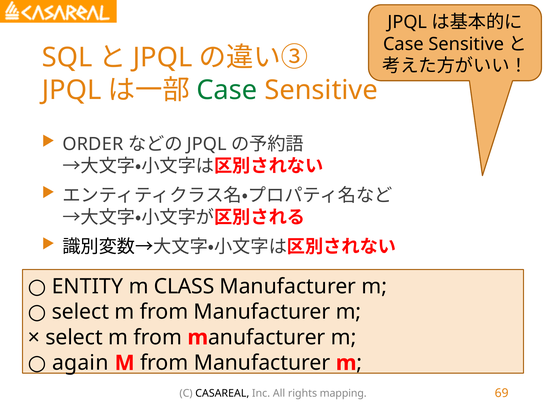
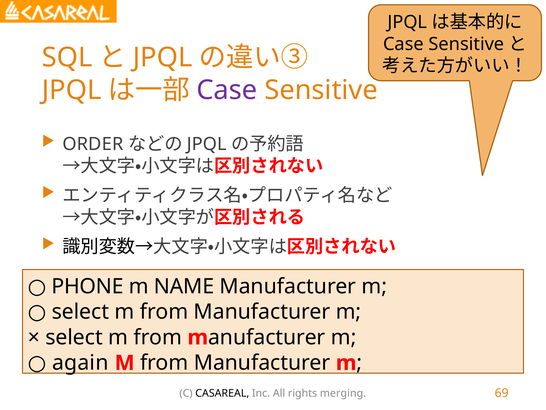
Case at (227, 90) colour: green -> purple
ENTITY: ENTITY -> PHONE
CLASS: CLASS -> NAME
mapping: mapping -> merging
